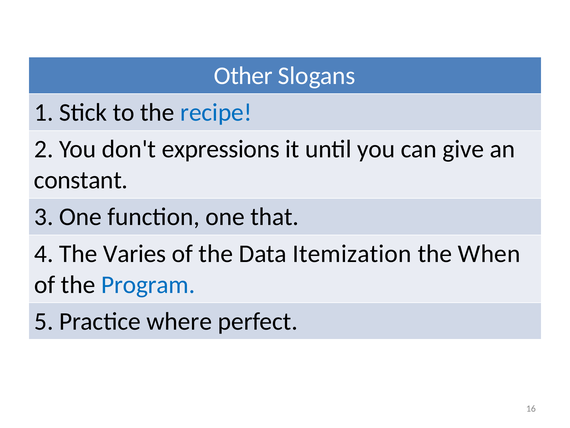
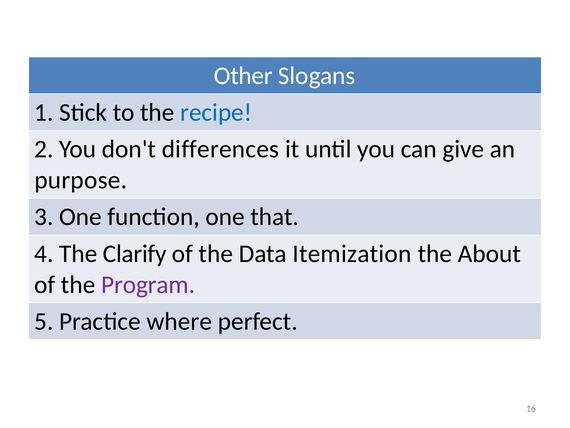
expressions: expressions -> differences
constant: constant -> purpose
Varies: Varies -> Clarify
When: When -> About
Program colour: blue -> purple
